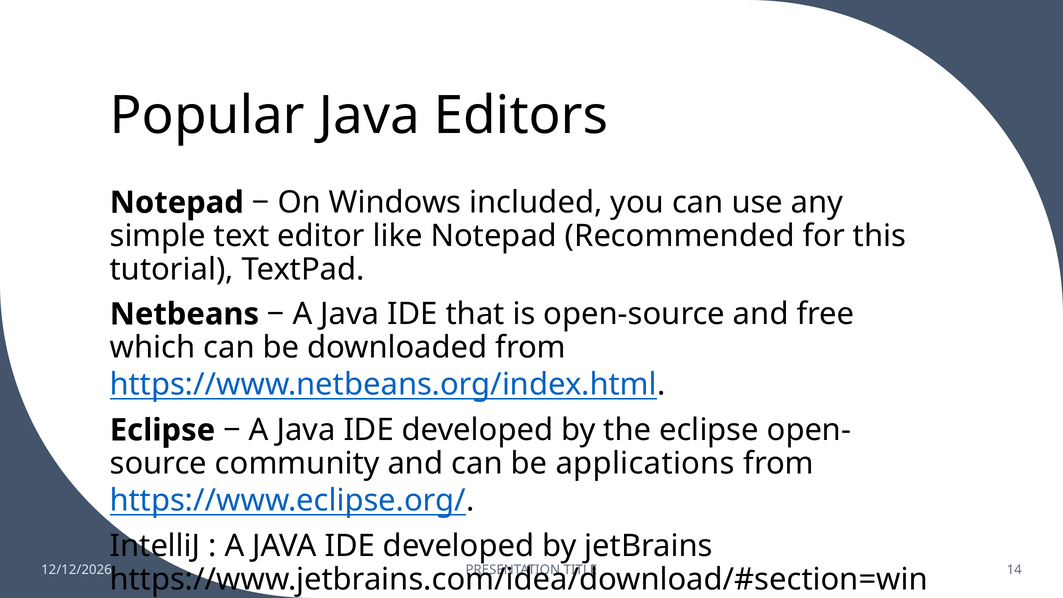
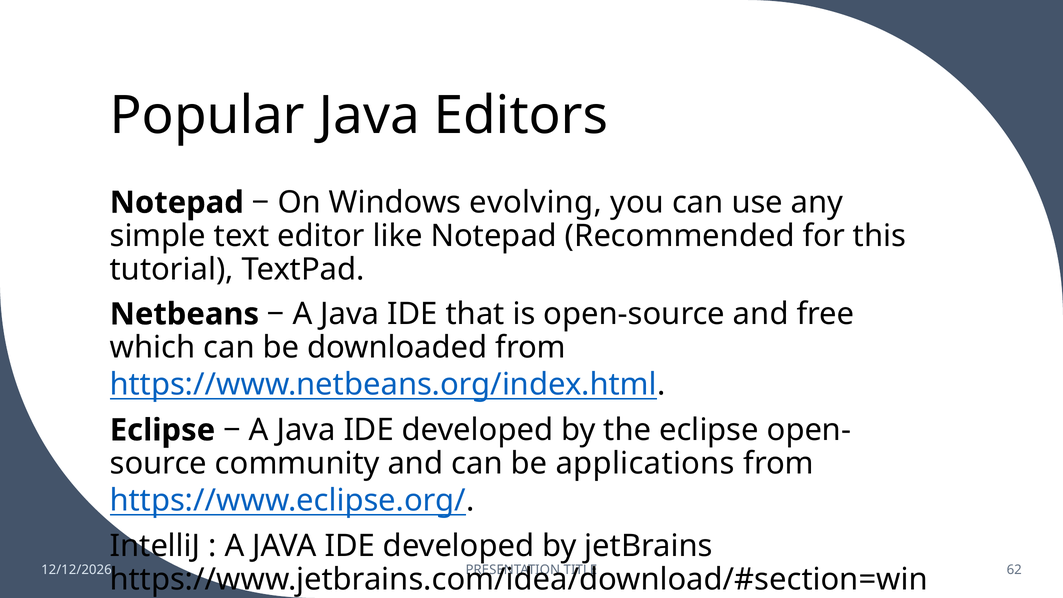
included: included -> evolving
14: 14 -> 62
